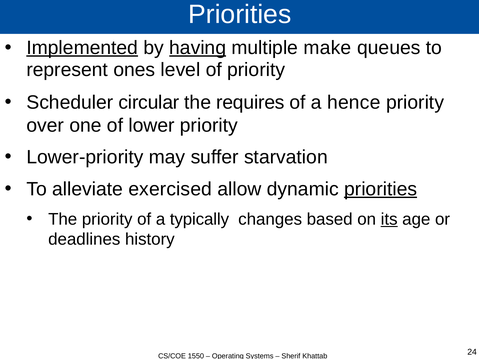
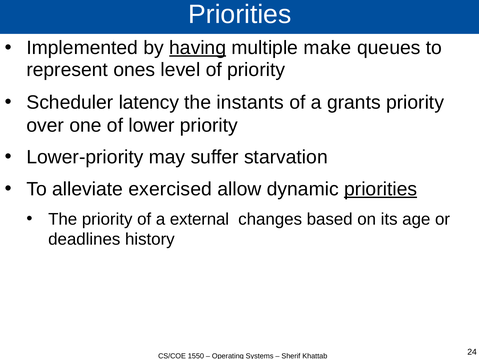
Implemented underline: present -> none
circular: circular -> latency
requires: requires -> instants
hence: hence -> grants
typically: typically -> external
its underline: present -> none
